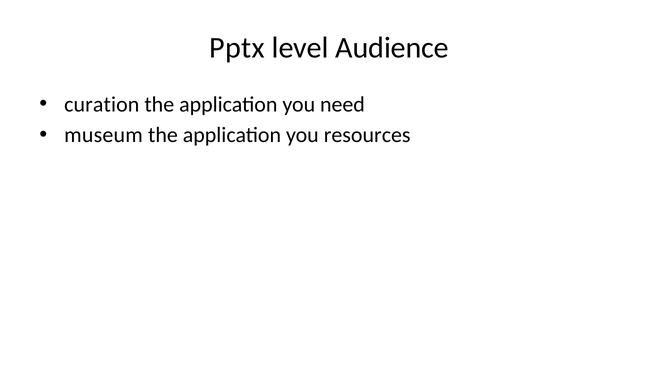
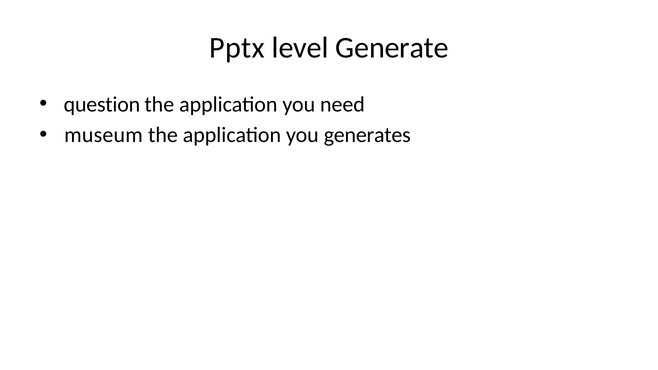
Audience: Audience -> Generate
curation: curation -> question
resources: resources -> generates
